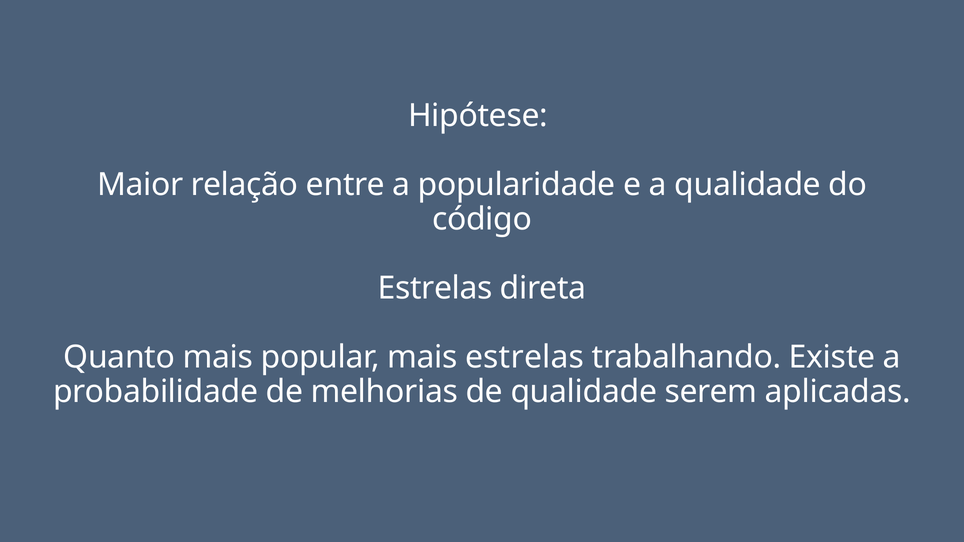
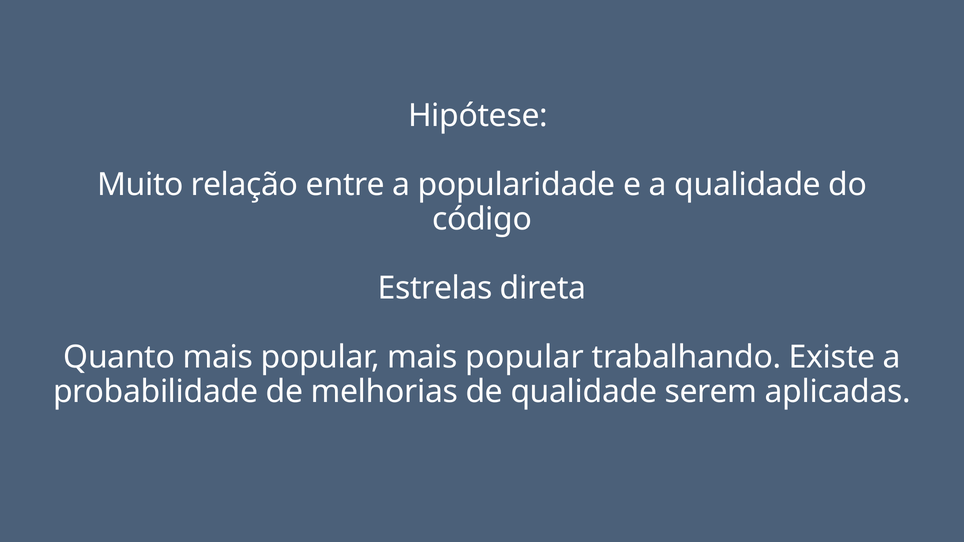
Maior: Maior -> Muito
popular mais estrelas: estrelas -> popular
